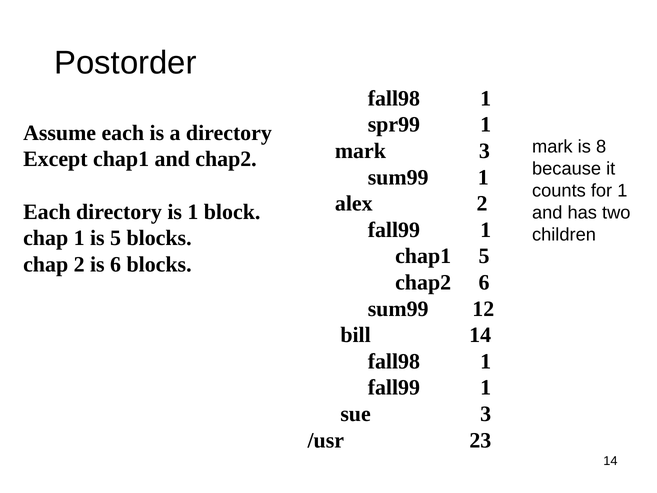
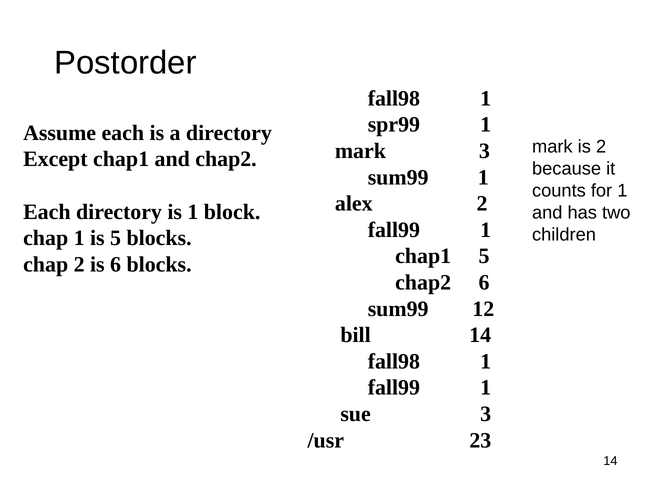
is 8: 8 -> 2
